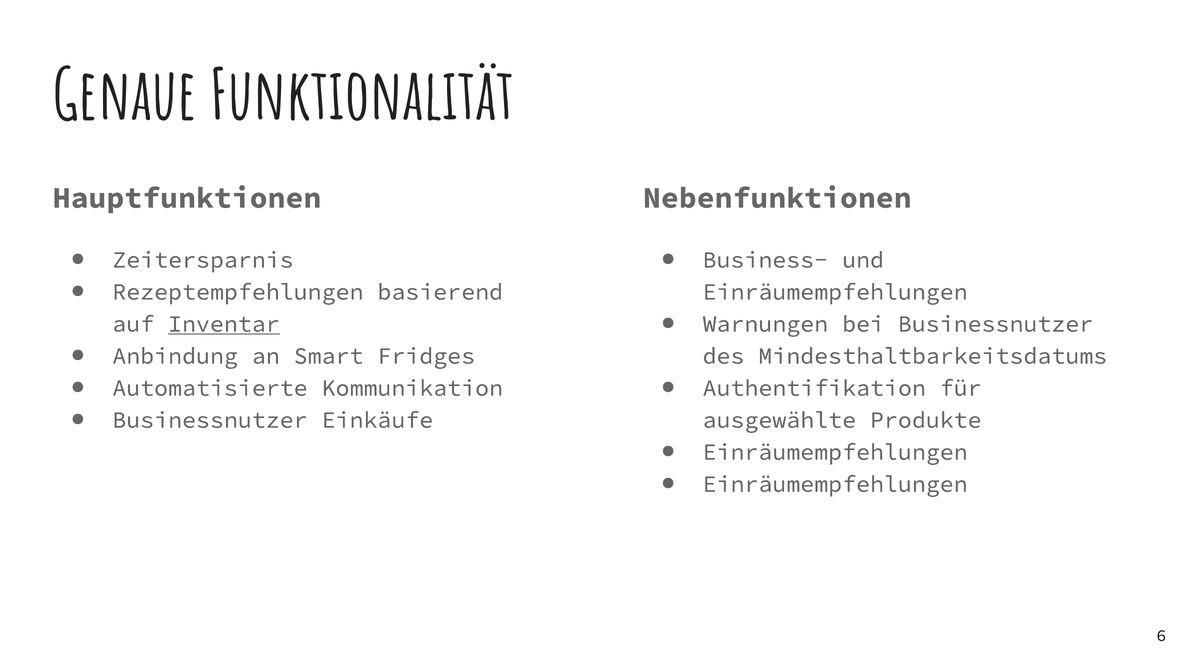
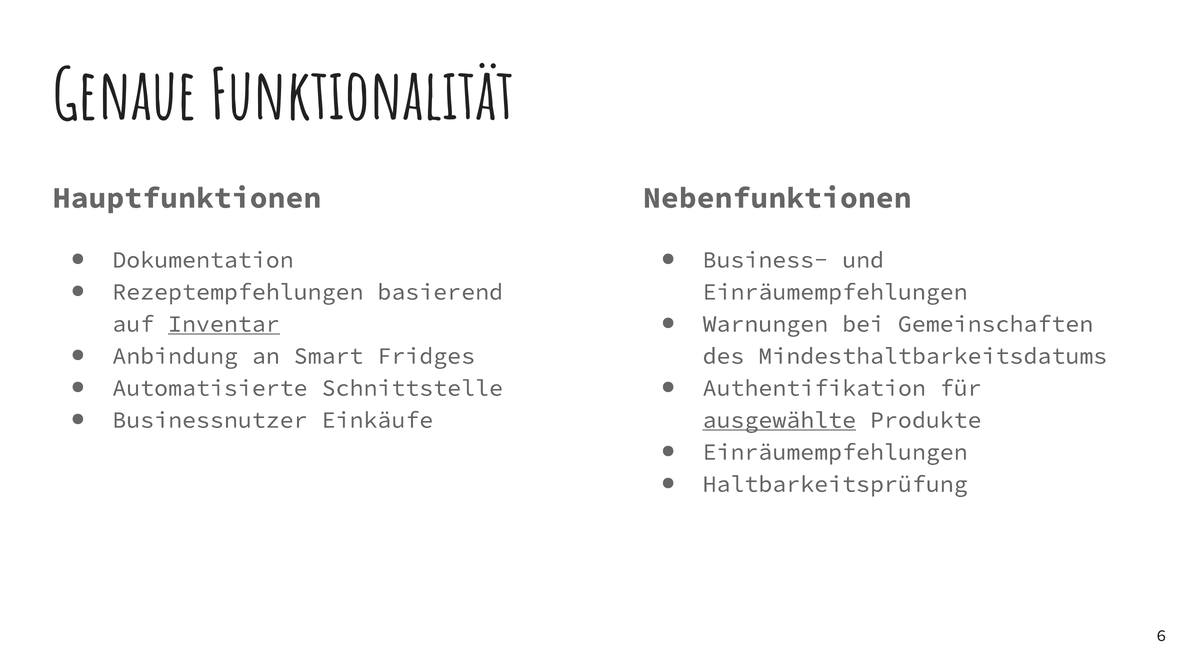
Zeitersparnis: Zeitersparnis -> Dokumentation
bei Businessnutzer: Businessnutzer -> Gemeinschaften
Kommunikation: Kommunikation -> Schnittstelle
ausgewählte underline: none -> present
Einräumempfehlungen at (835, 484): Einräumempfehlungen -> Haltbarkeitsprüfung
